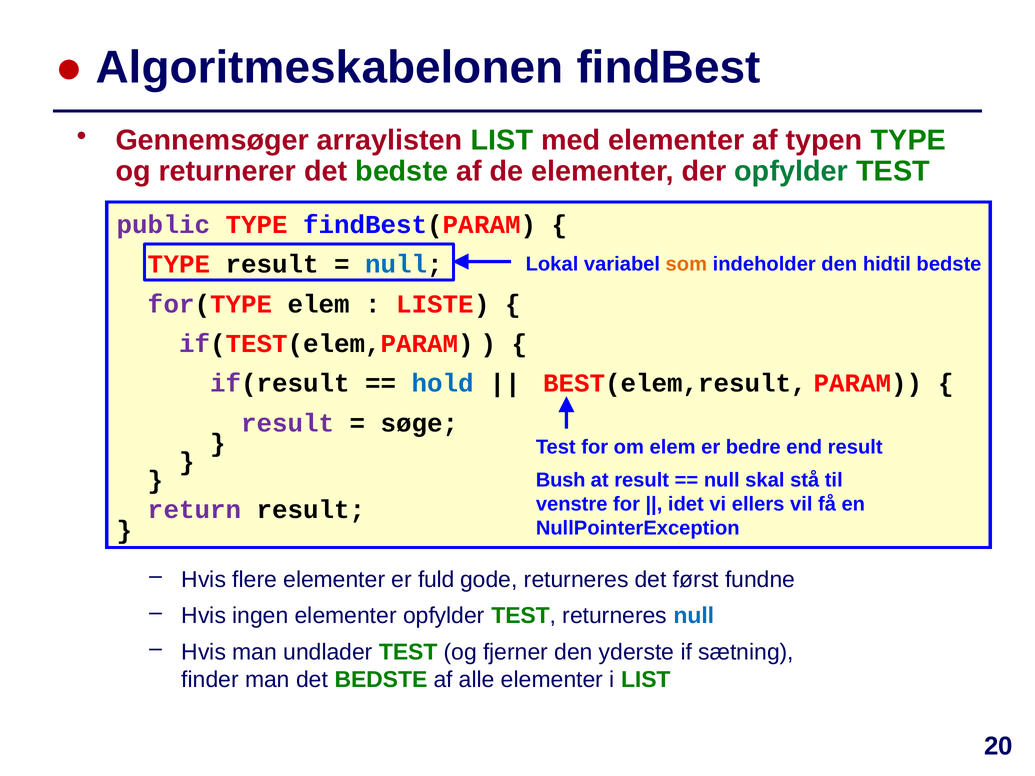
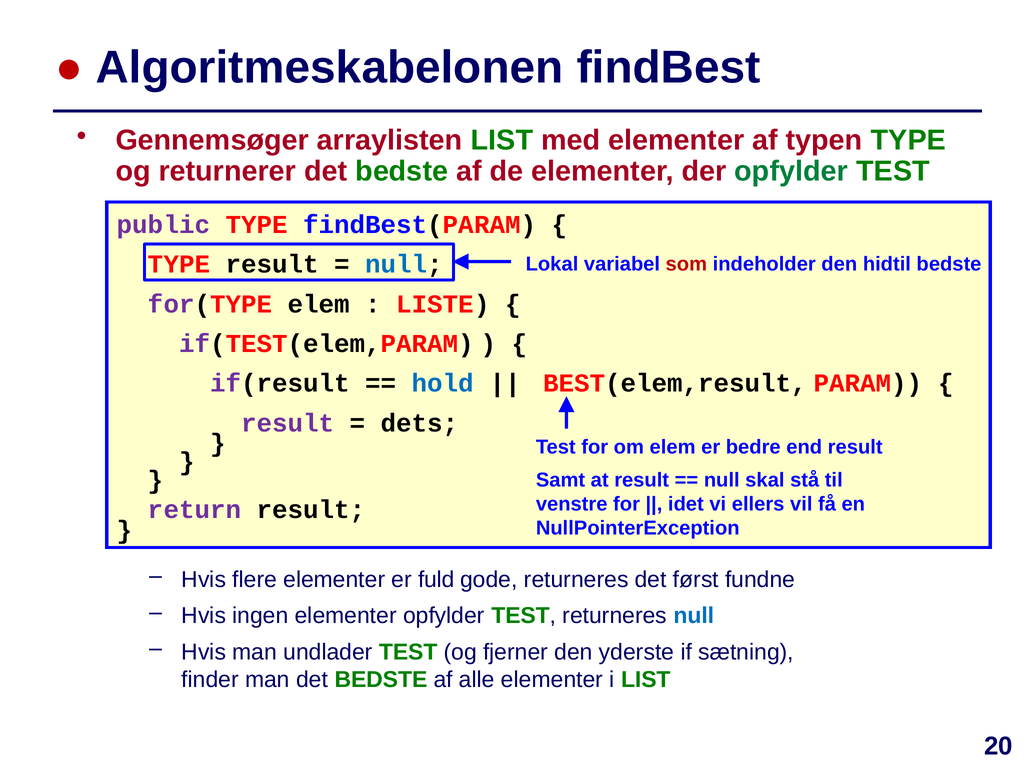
som colour: orange -> red
søge: søge -> dets
Bush: Bush -> Samt
